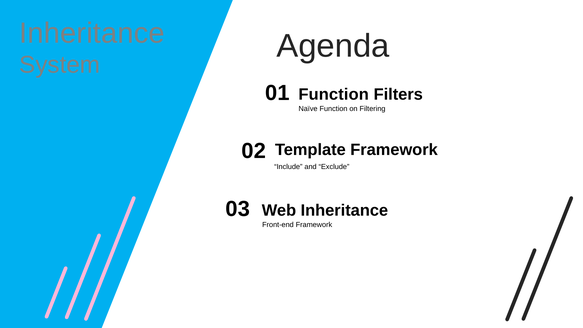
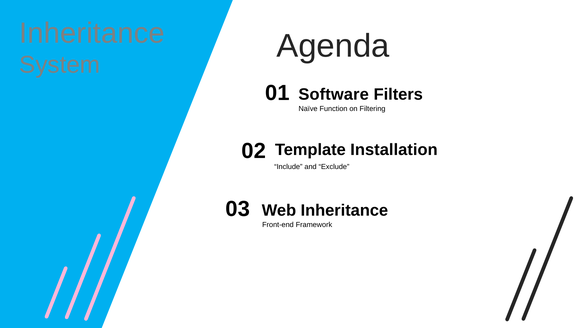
Function at (334, 94): Function -> Software
Template Framework: Framework -> Installation
